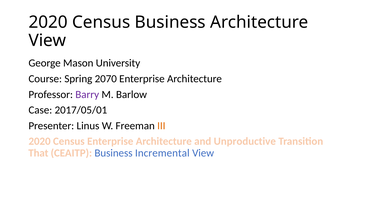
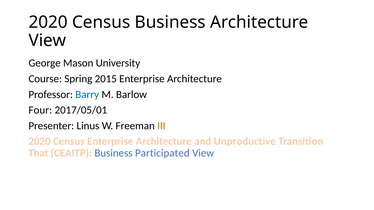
2070: 2070 -> 2015
Barry colour: purple -> blue
Case: Case -> Four
Incremental: Incremental -> Participated
